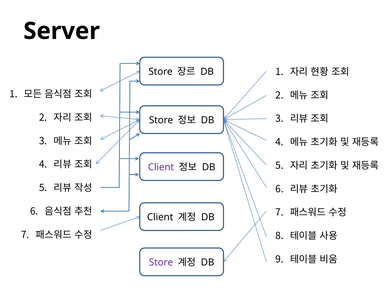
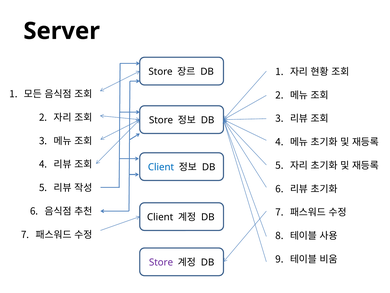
Client at (161, 167) colour: purple -> blue
